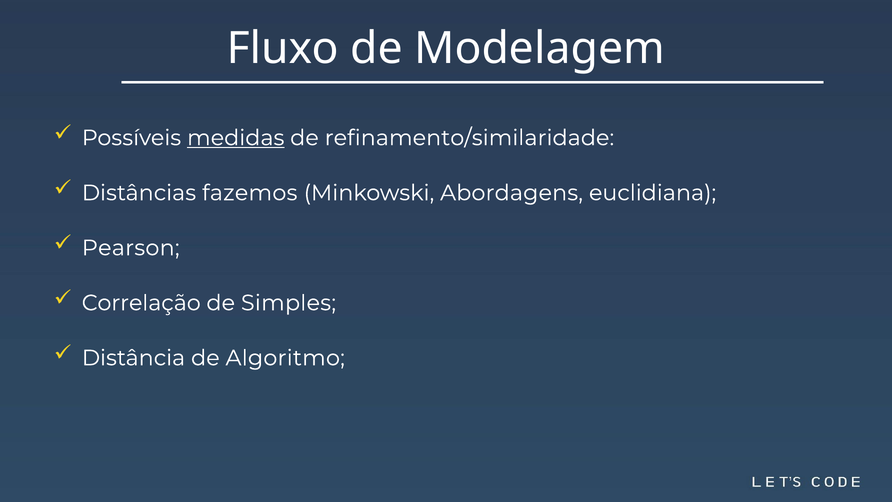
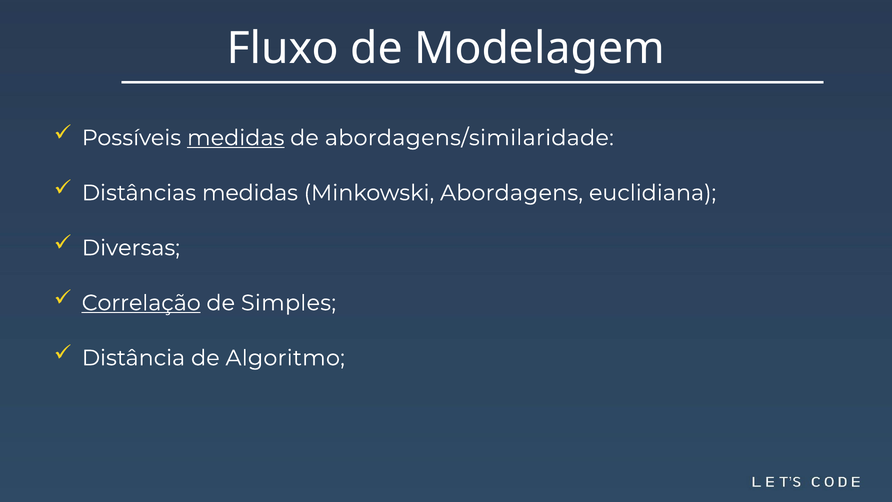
refinamento/similaridade: refinamento/similaridade -> abordagens/similaridade
Distâncias fazemos: fazemos -> medidas
Pearson: Pearson -> Diversas
Correlação underline: none -> present
